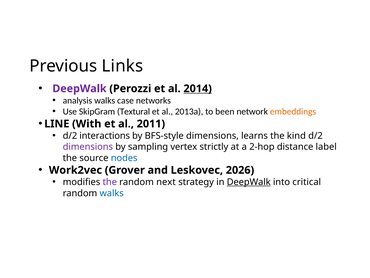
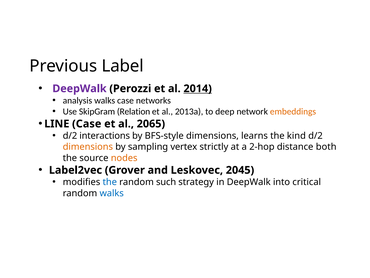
Links: Links -> Label
Textural: Textural -> Relation
been: been -> deep
LINE With: With -> Case
2011: 2011 -> 2065
dimensions at (88, 147) colour: purple -> orange
label: label -> both
nodes colour: blue -> orange
Work2vec: Work2vec -> Label2vec
2026: 2026 -> 2045
the at (110, 182) colour: purple -> blue
next: next -> such
DeepWalk at (249, 182) underline: present -> none
